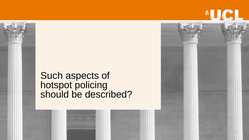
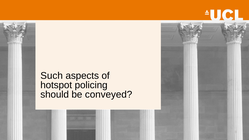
described: described -> conveyed
